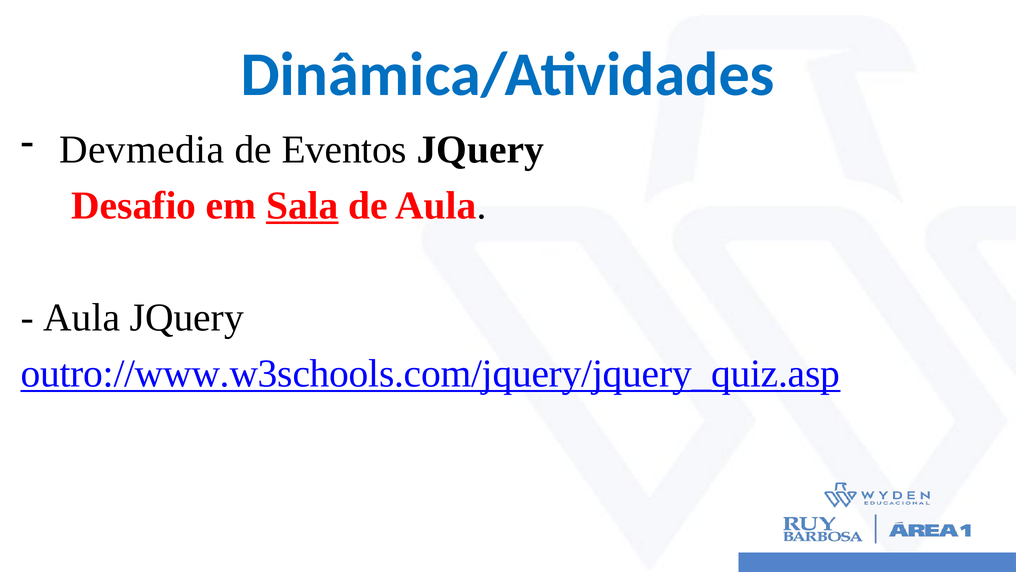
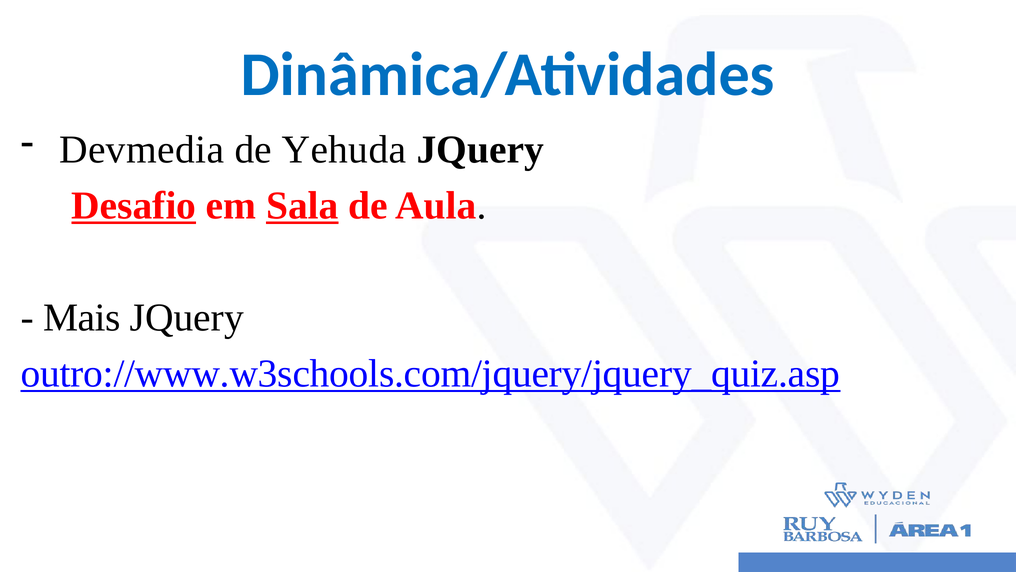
Eventos: Eventos -> Yehuda
Desafio underline: none -> present
Aula at (82, 317): Aula -> Mais
